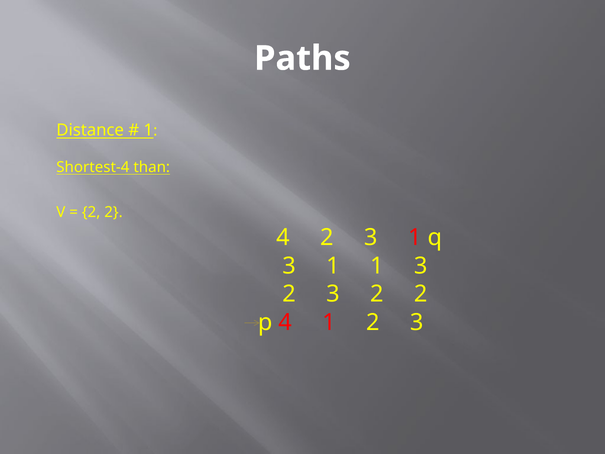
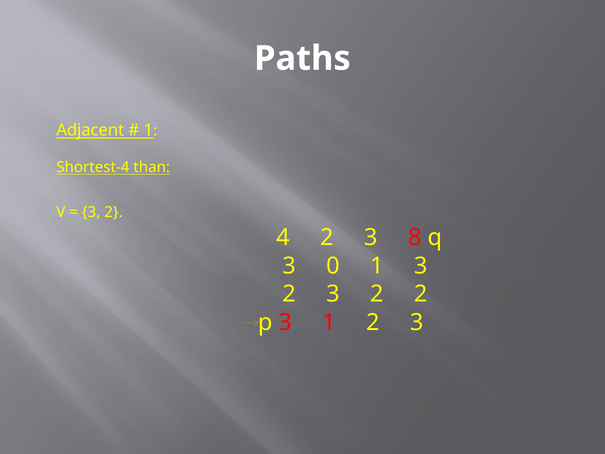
Distance: Distance -> Adjacent
2 at (91, 212): 2 -> 3
2 3 1: 1 -> 8
1 at (333, 266): 1 -> 0
p 4: 4 -> 3
